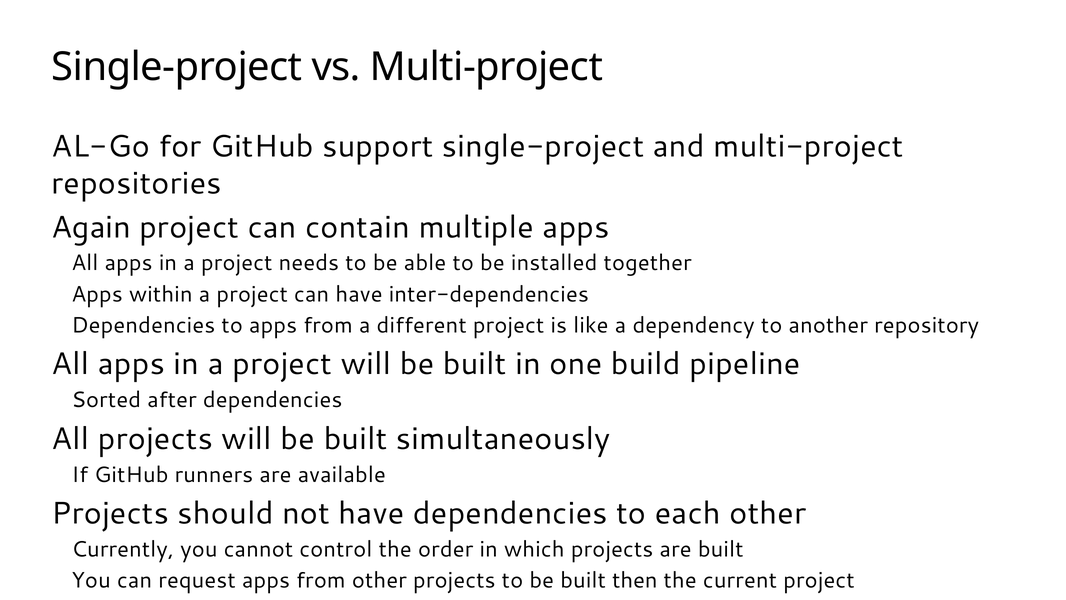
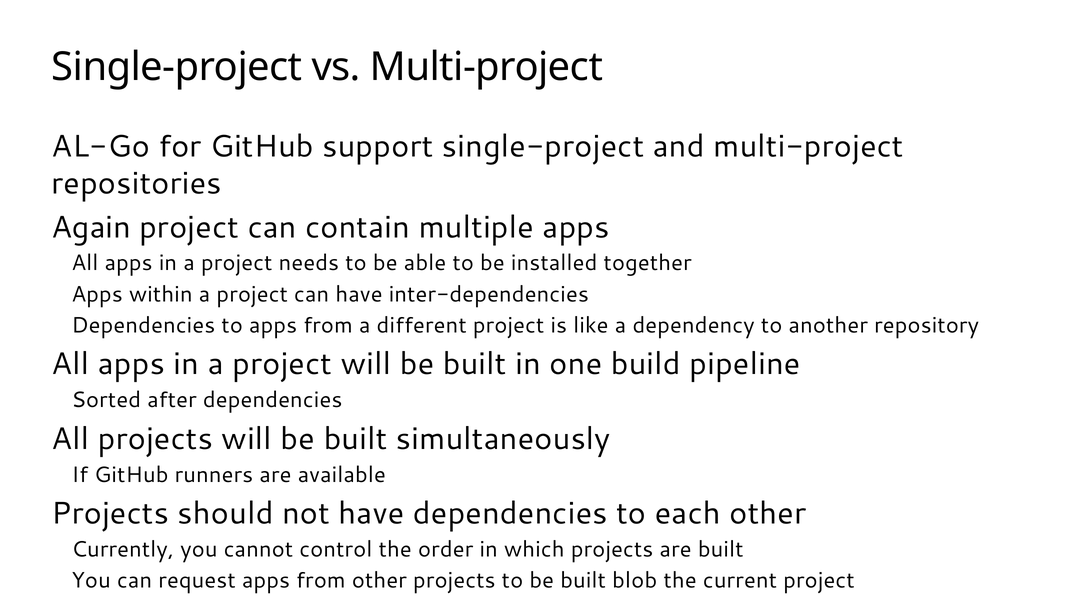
then: then -> blob
